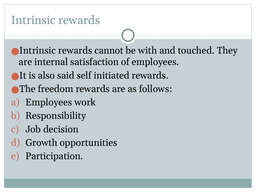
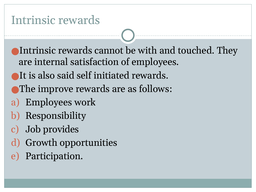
freedom: freedom -> improve
decision: decision -> provides
